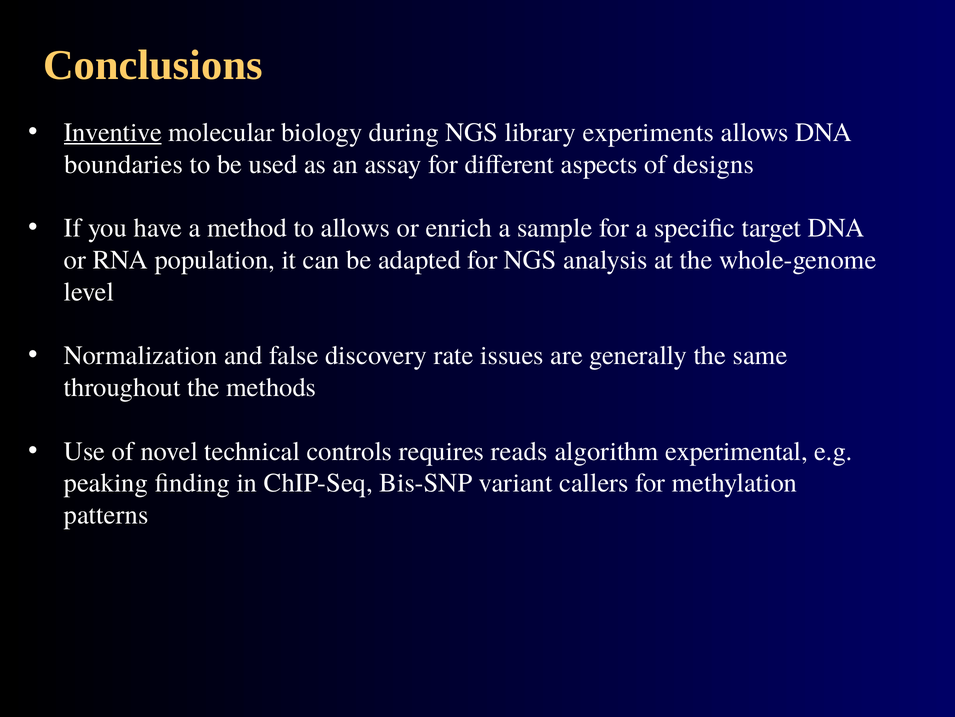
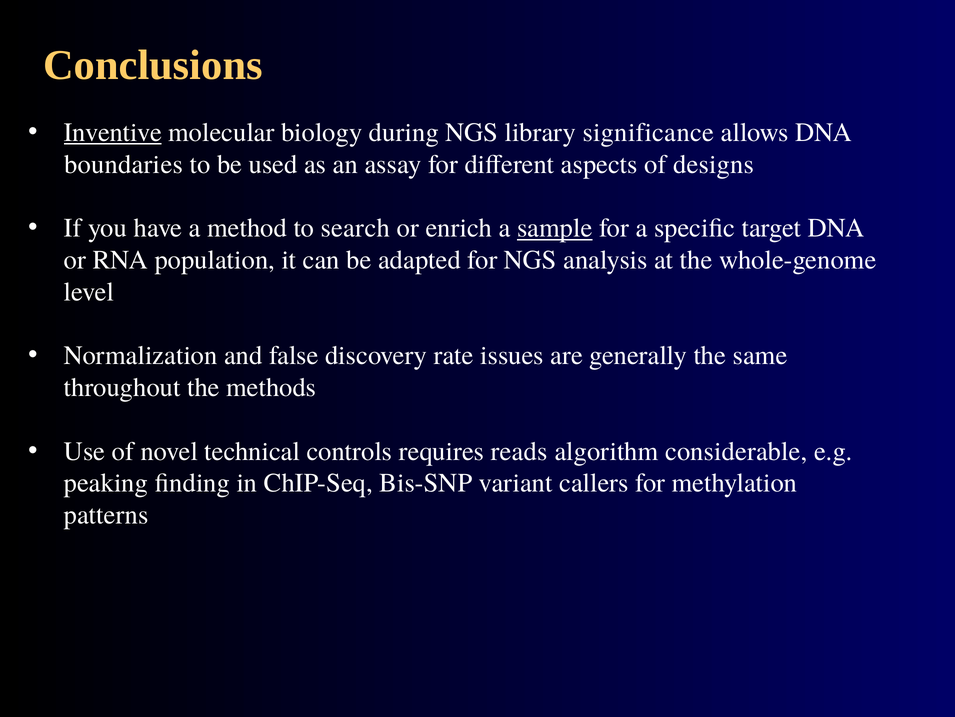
experiments: experiments -> significance
to allows: allows -> search
sample underline: none -> present
experimental: experimental -> considerable
